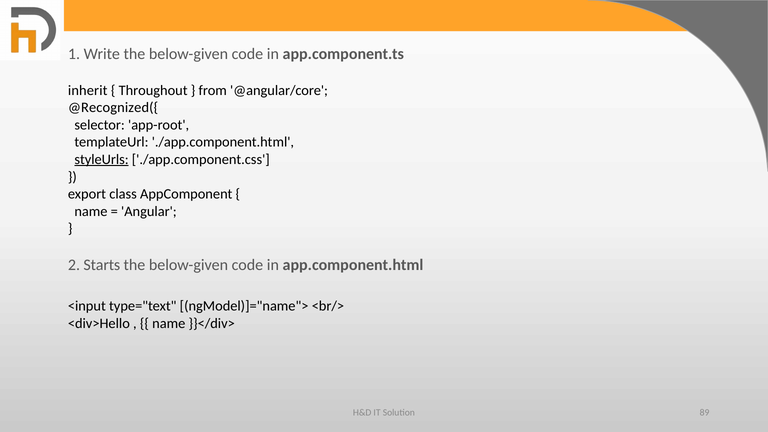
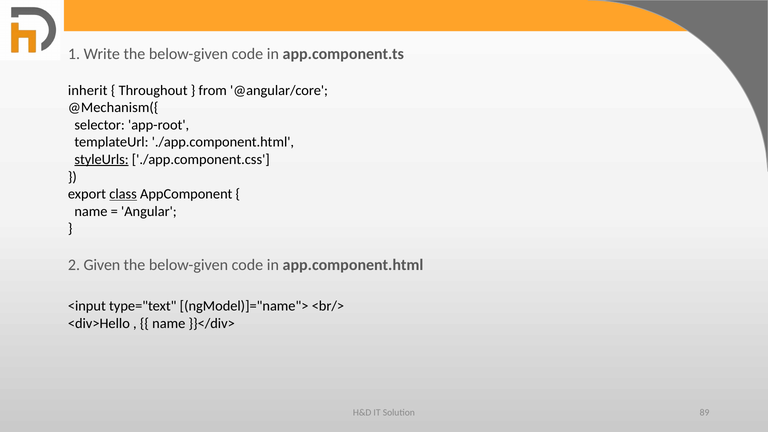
@Recognized({: @Recognized({ -> @Mechanism({
class underline: none -> present
Starts: Starts -> Given
